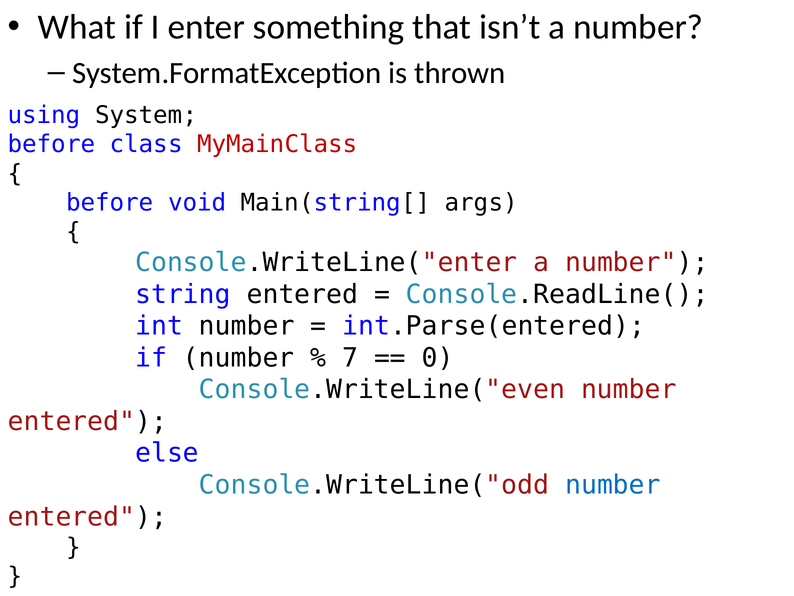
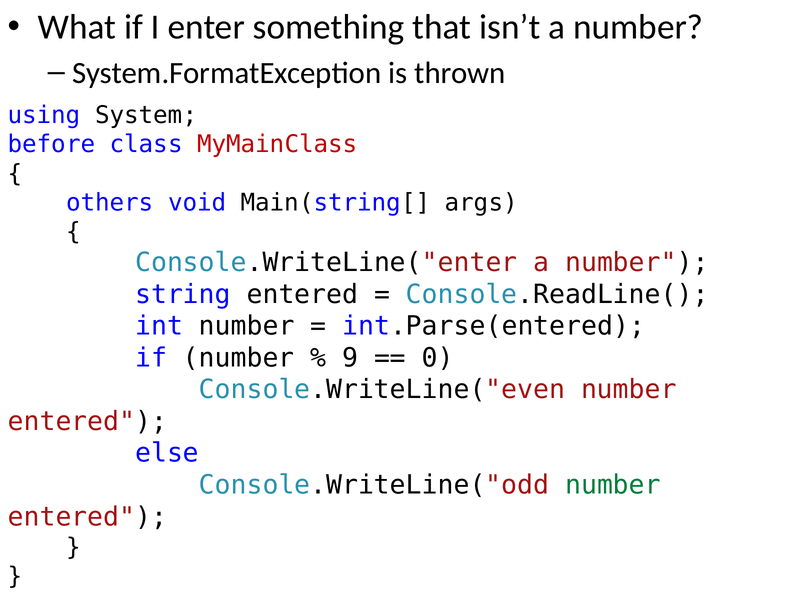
before at (110, 203): before -> others
7: 7 -> 9
number at (613, 485) colour: blue -> green
